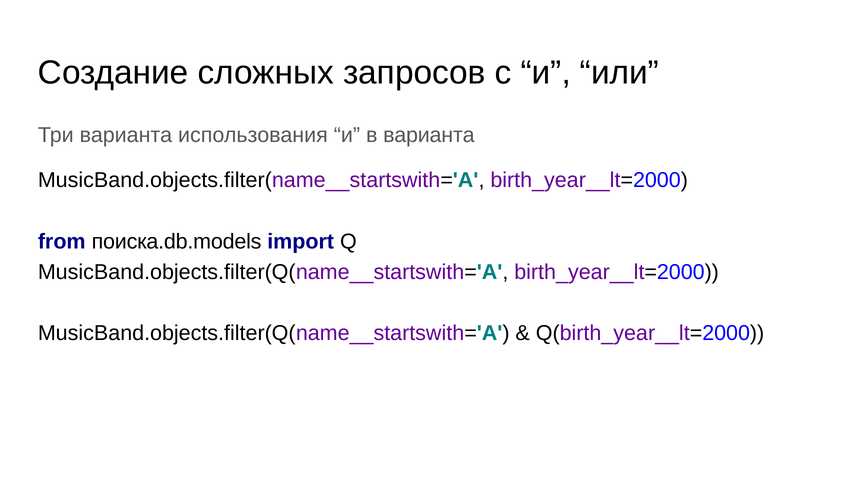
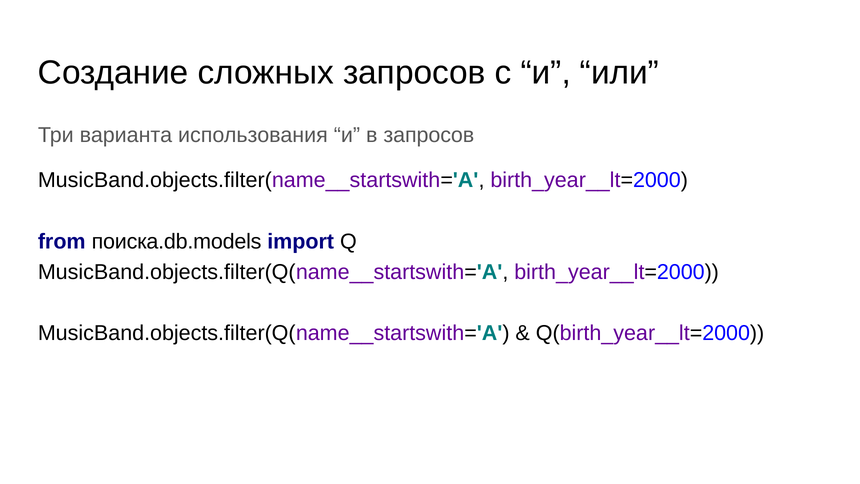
в варианта: варианта -> запросов
